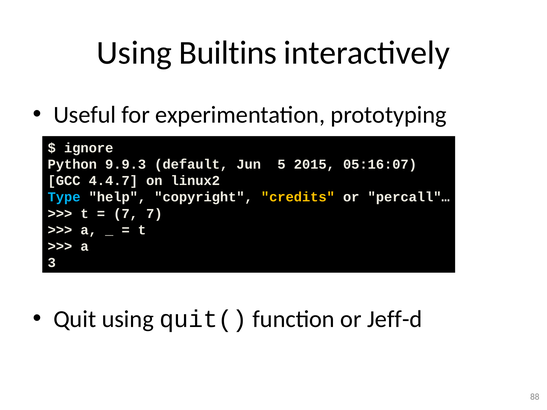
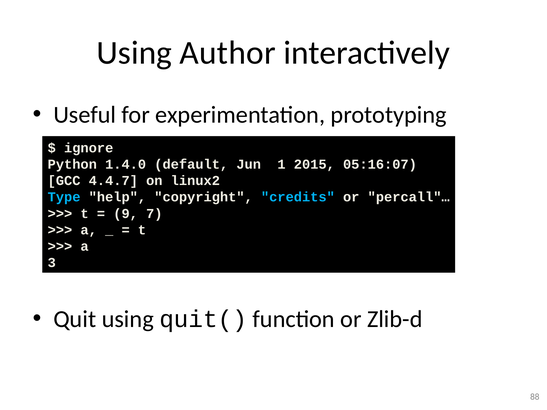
Builtins: Builtins -> Author
9.9.3: 9.9.3 -> 1.4.0
5: 5 -> 1
credits colour: yellow -> light blue
7 at (126, 214): 7 -> 9
Jeff-d: Jeff-d -> Zlib-d
